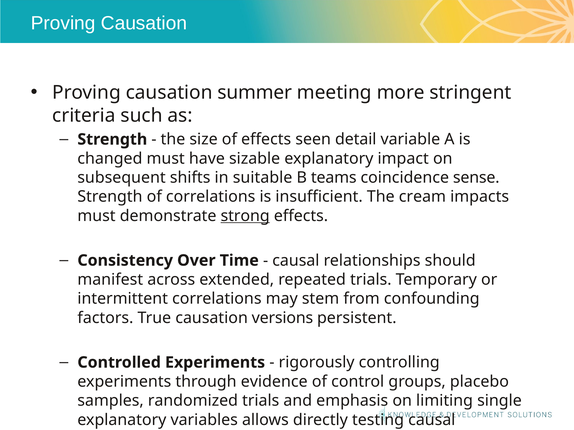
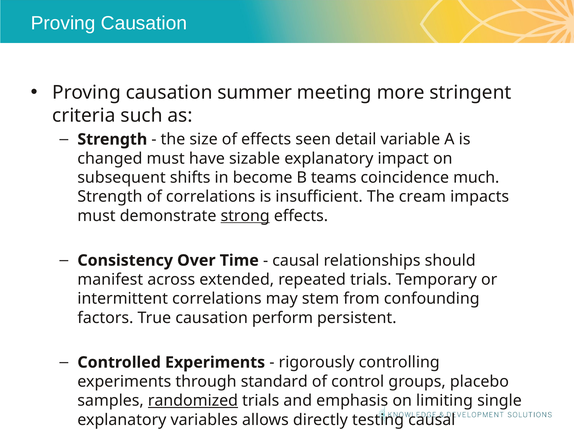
suitable: suitable -> become
sense: sense -> much
versions: versions -> perform
evidence: evidence -> standard
randomized underline: none -> present
